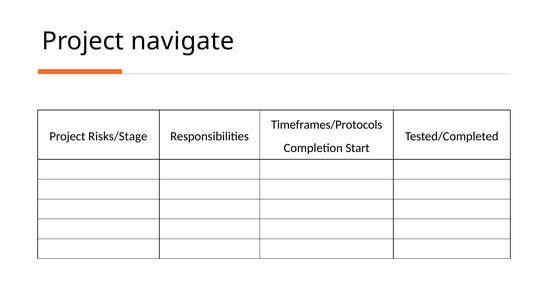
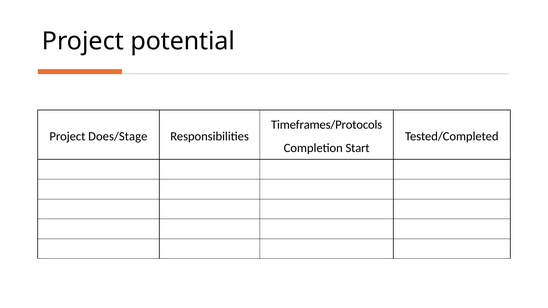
navigate: navigate -> potential
Risks/Stage: Risks/Stage -> Does/Stage
